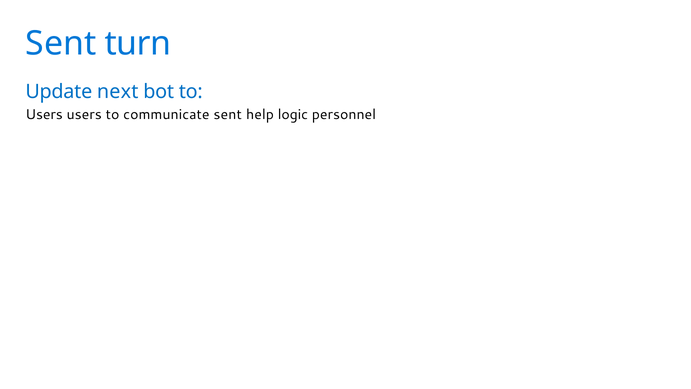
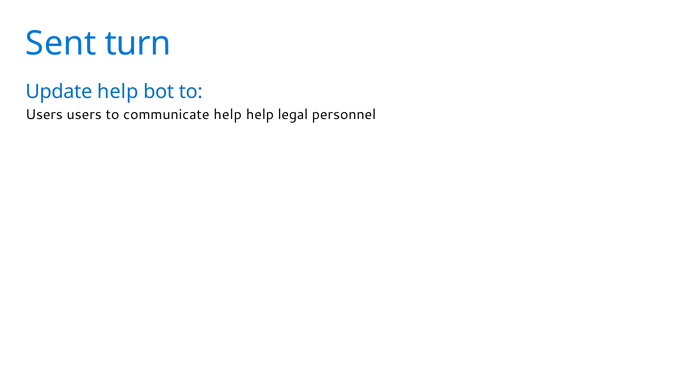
Update next: next -> help
communicate sent: sent -> help
logic: logic -> legal
